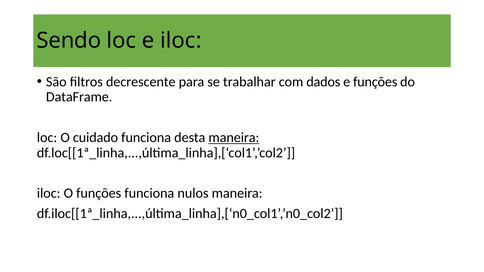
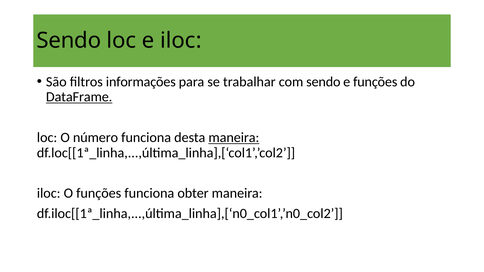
decrescente: decrescente -> informações
com dados: dados -> sendo
DataFrame underline: none -> present
cuidado: cuidado -> número
nulos: nulos -> obter
